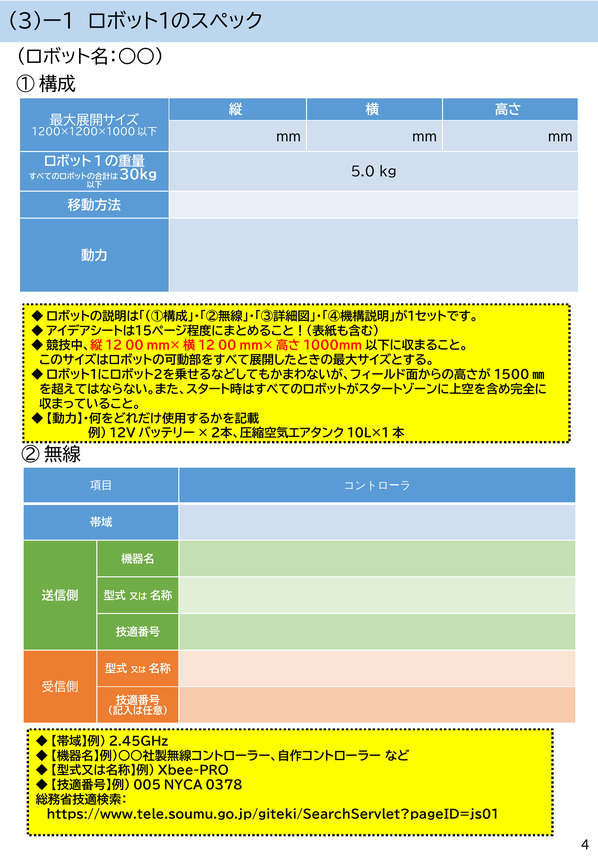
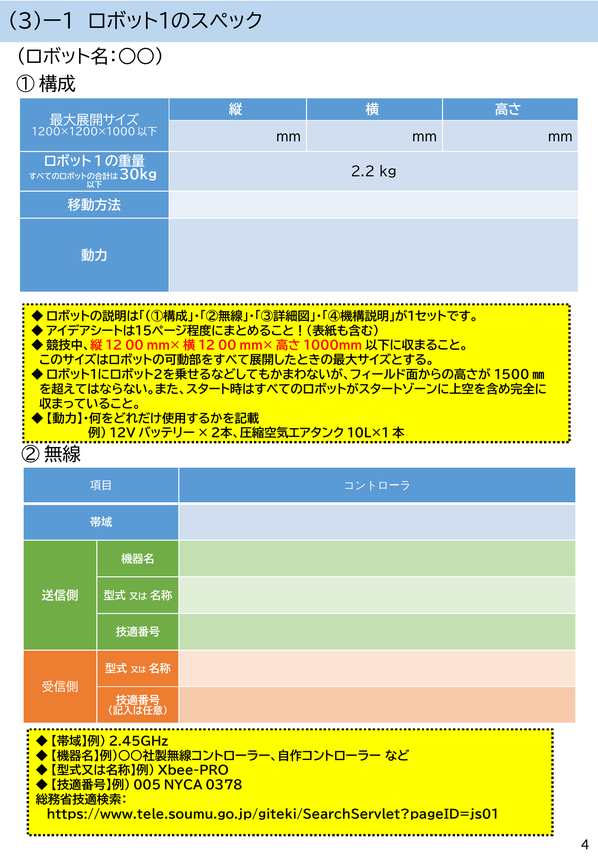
5.0: 5.0 -> 2.2
